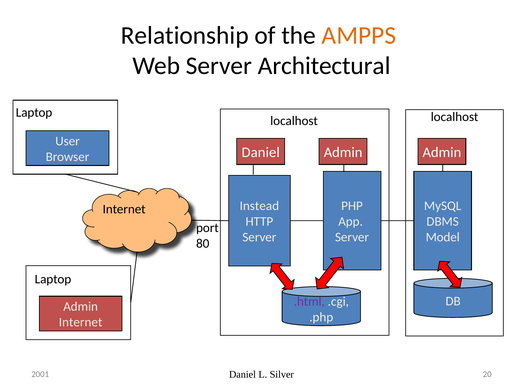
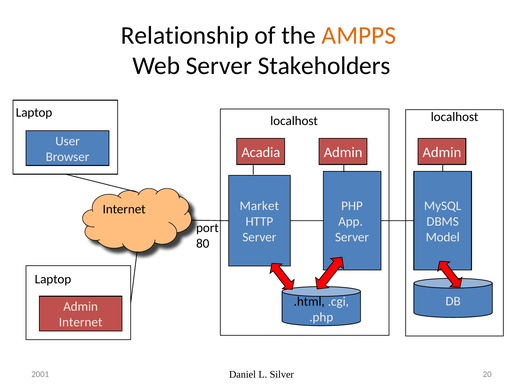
Architectural: Architectural -> Stakeholders
Daniel at (261, 153): Daniel -> Acadia
Instead: Instead -> Market
.html colour: purple -> black
